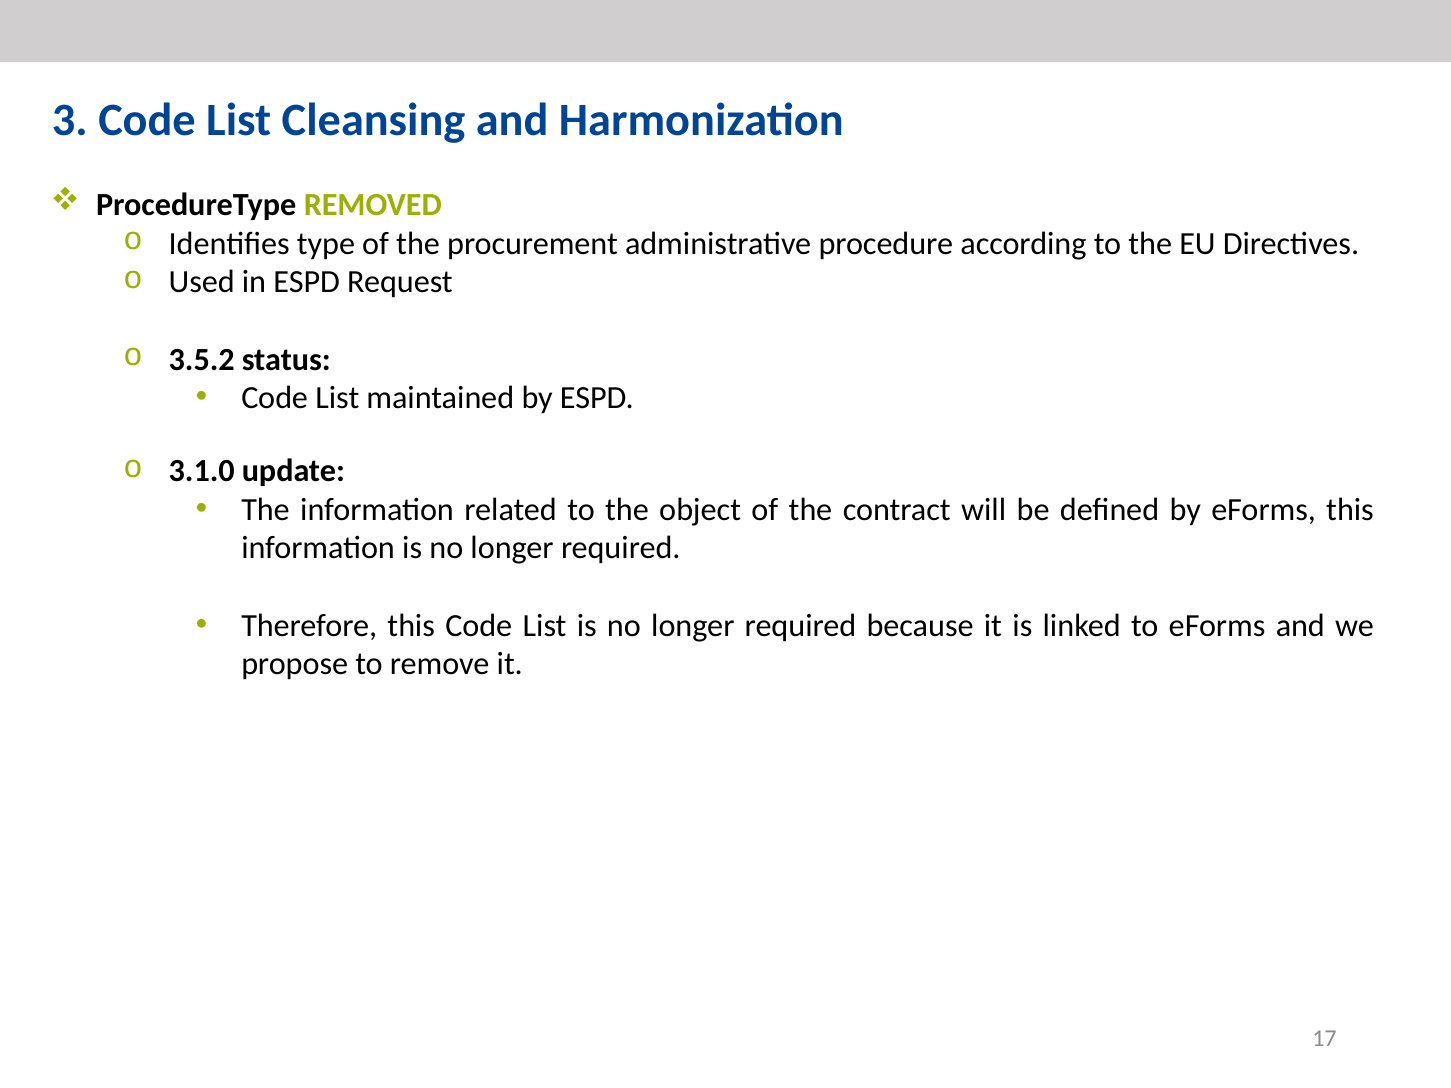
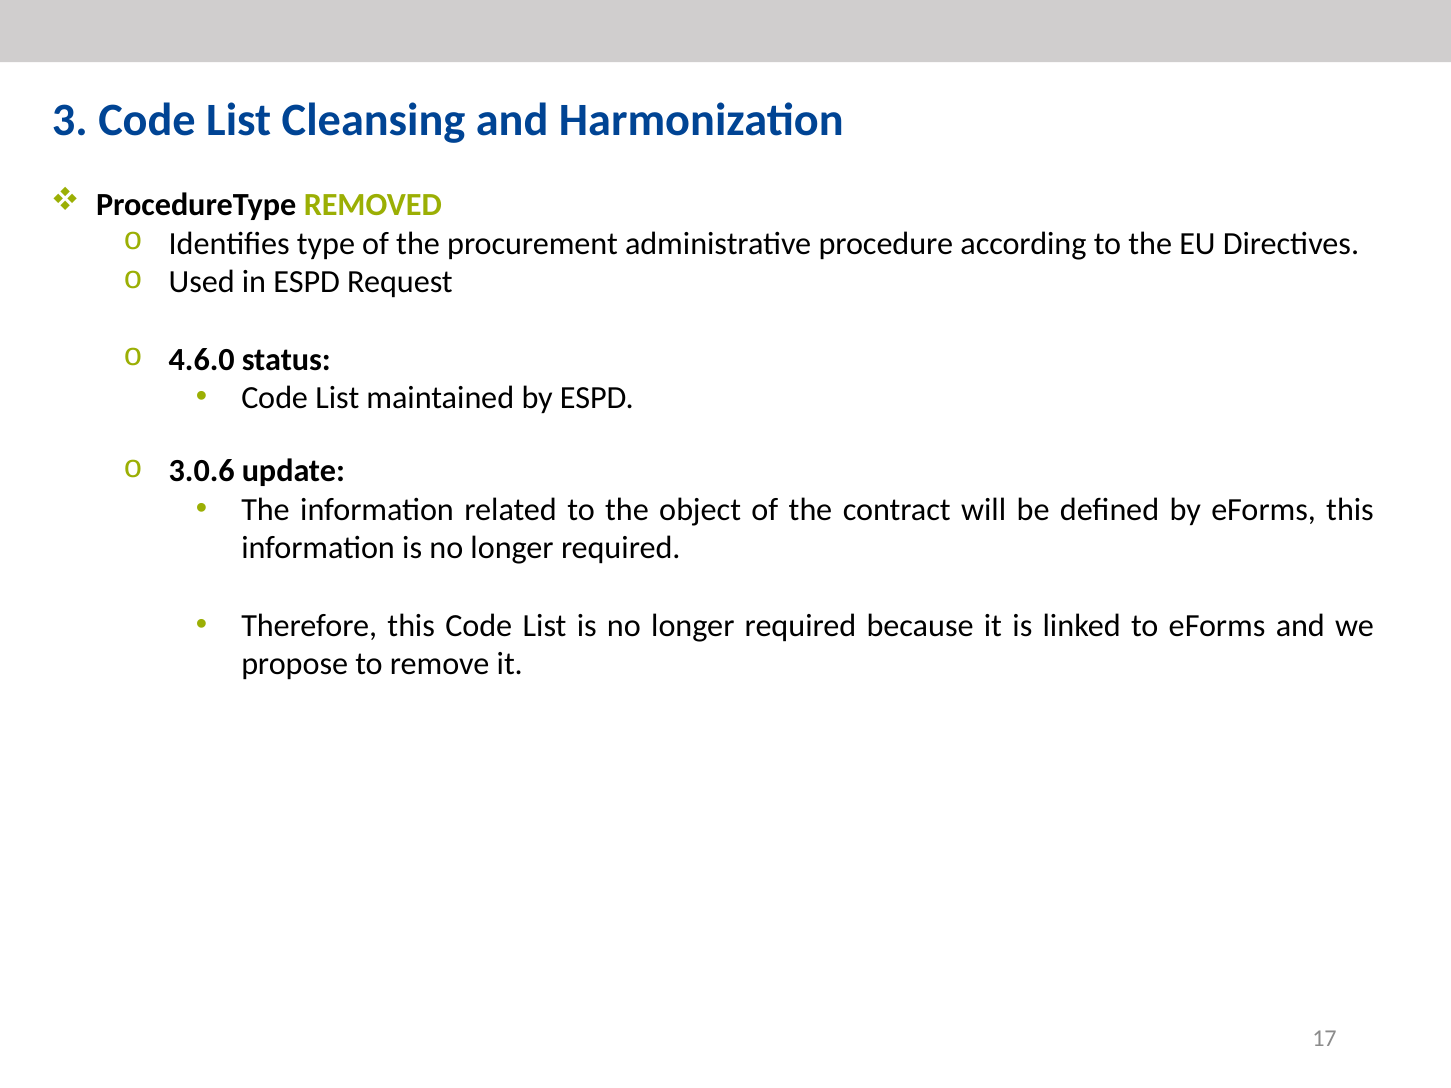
3.5.2: 3.5.2 -> 4.6.0
3.1.0: 3.1.0 -> 3.0.6
